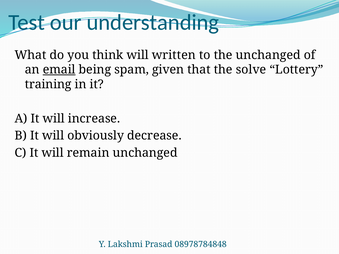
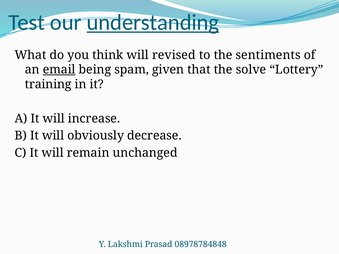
understanding underline: none -> present
written: written -> revised
the unchanged: unchanged -> sentiments
